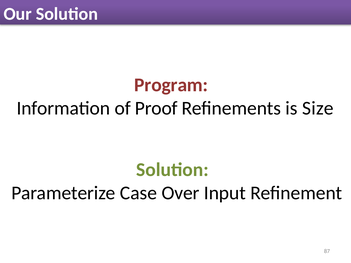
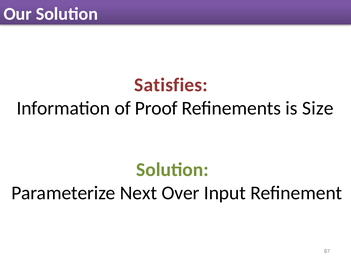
Program: Program -> Satisfies
Case: Case -> Next
